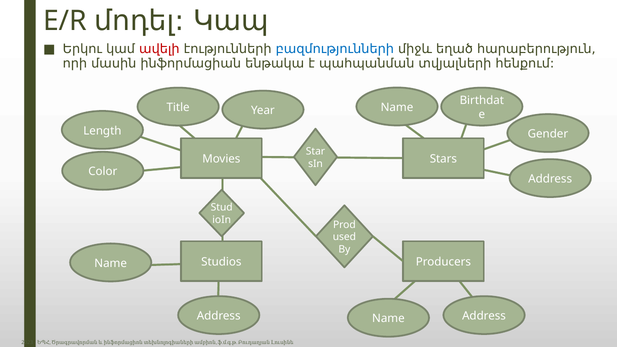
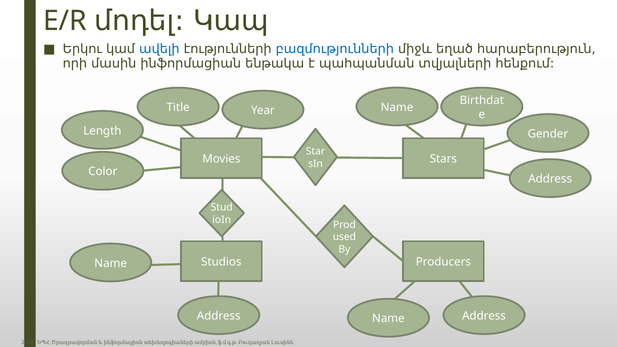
ավելի colour: red -> blue
